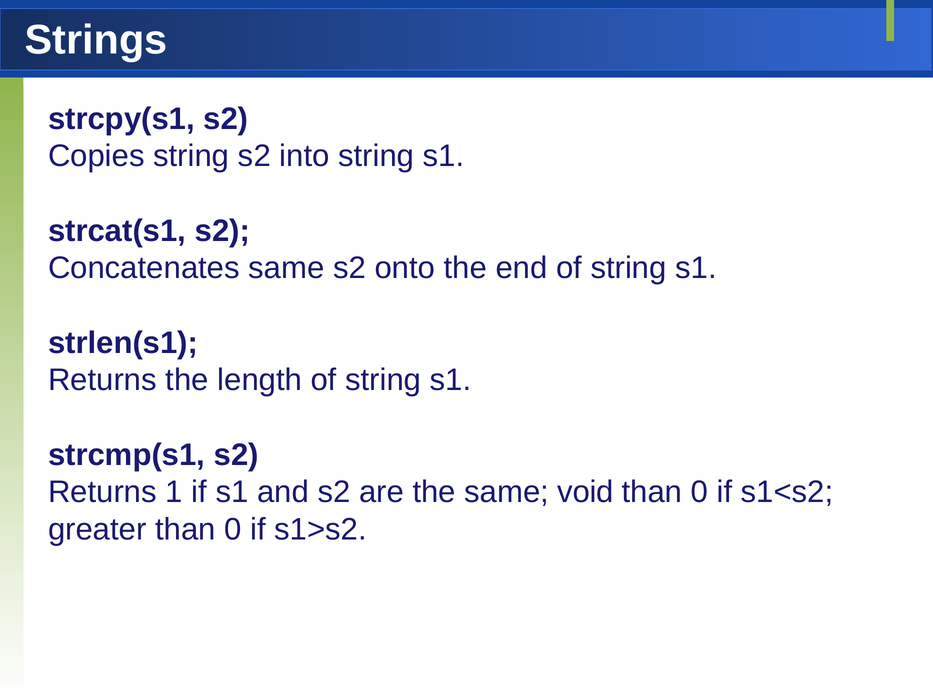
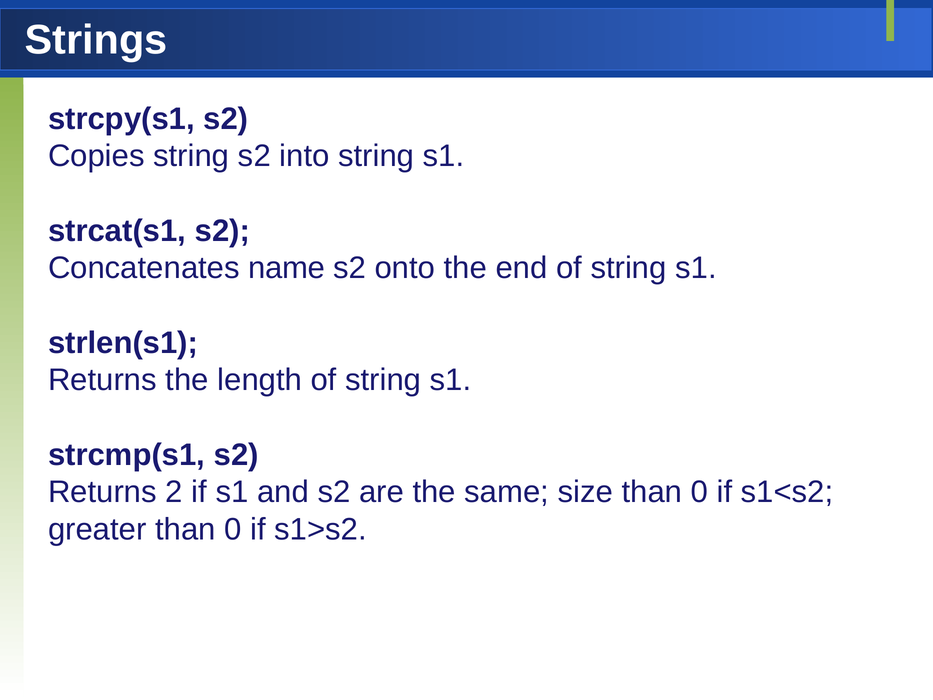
Concatenates same: same -> name
1: 1 -> 2
void: void -> size
